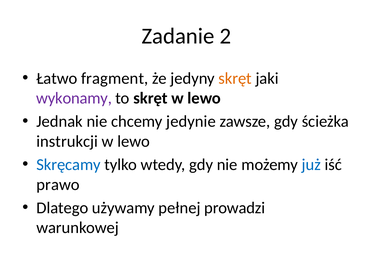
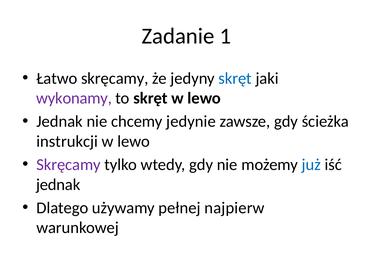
2: 2 -> 1
Łatwo fragment: fragment -> skręcamy
skręt at (235, 78) colour: orange -> blue
Skręcamy at (69, 164) colour: blue -> purple
prawo at (58, 184): prawo -> jednak
prowadzi: prowadzi -> najpierw
